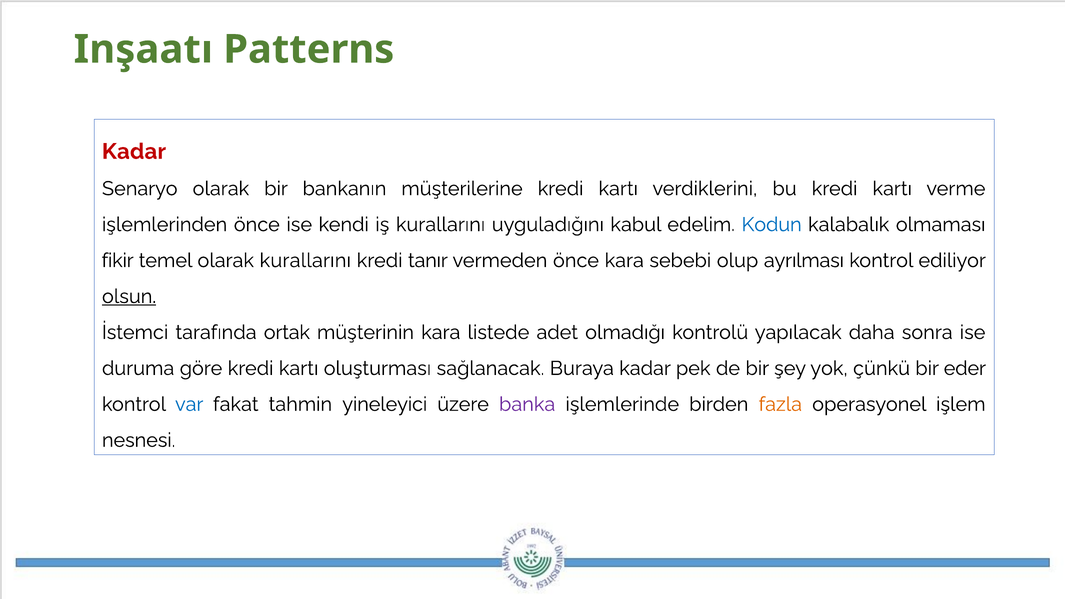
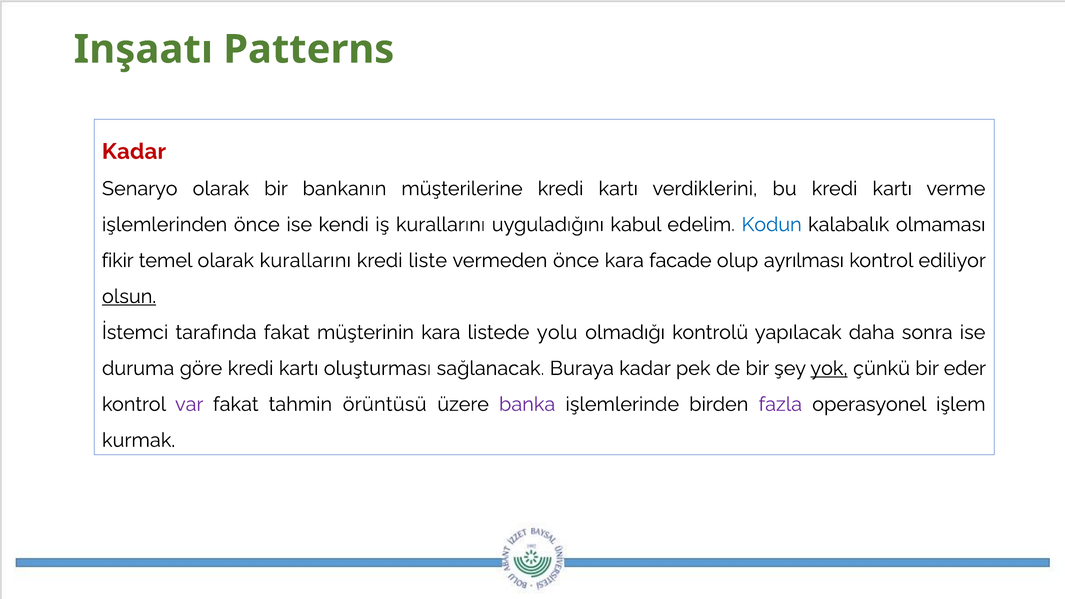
tanır: tanır -> liste
sebebi: sebebi -> facade
tarafında ortak: ortak -> fakat
adet: adet -> yolu
yok underline: none -> present
var colour: blue -> purple
yineleyici: yineleyici -> örüntüsü
fazla colour: orange -> purple
nesnesi: nesnesi -> kurmak
